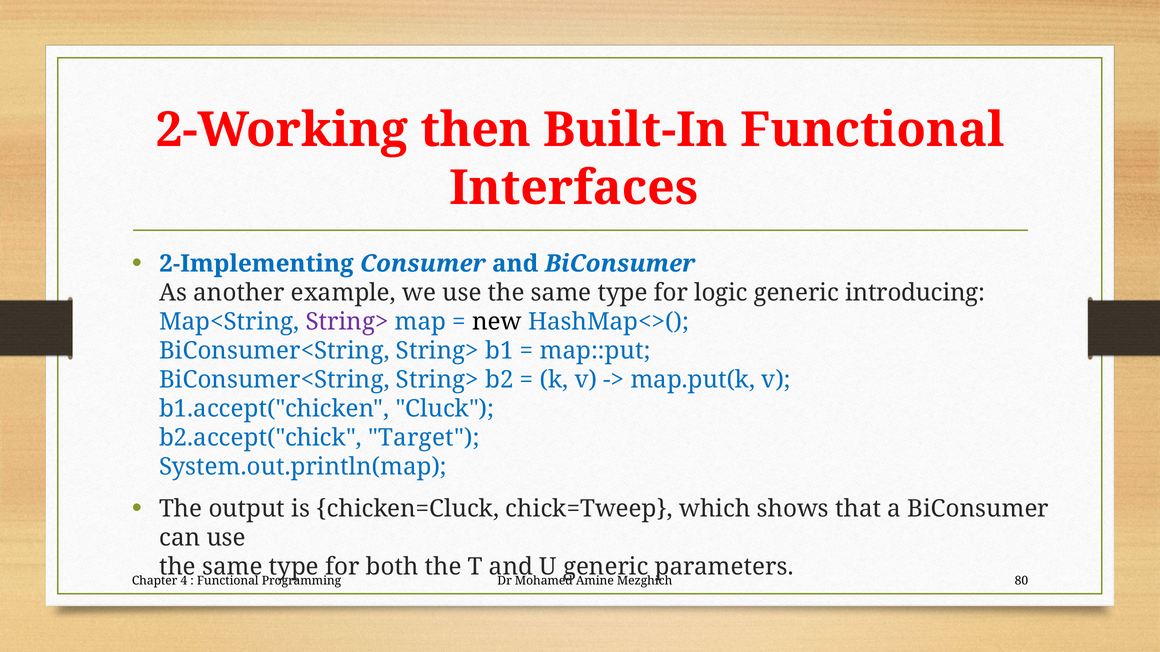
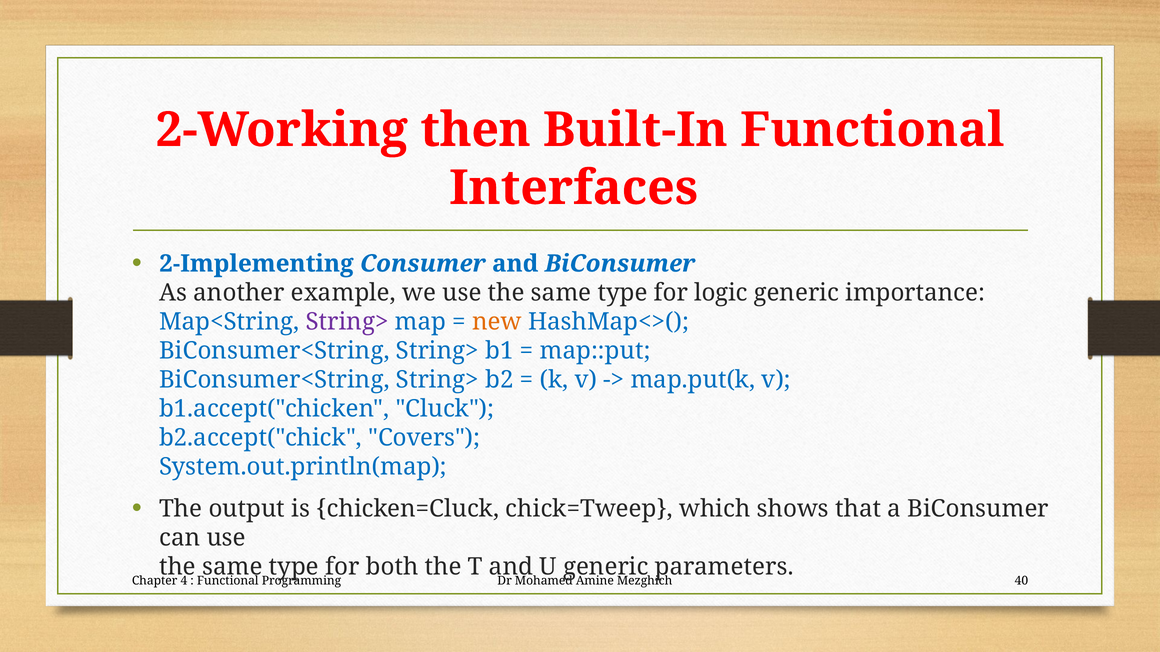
introducing: introducing -> importance
new colour: black -> orange
Target: Target -> Covers
80: 80 -> 40
